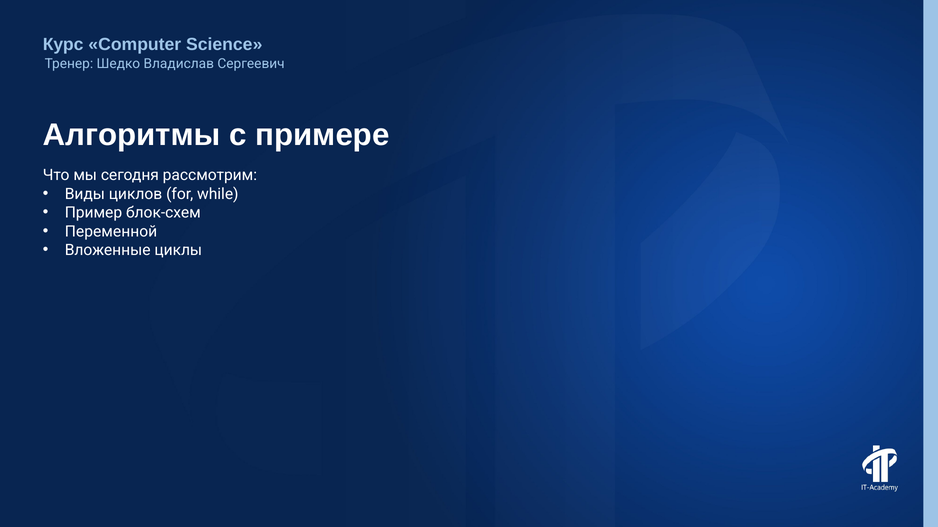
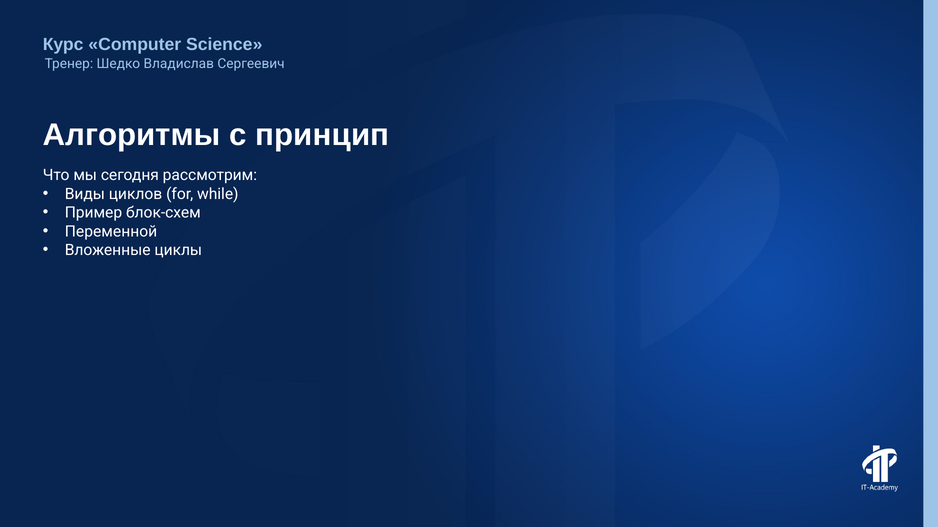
примере: примере -> принцип
